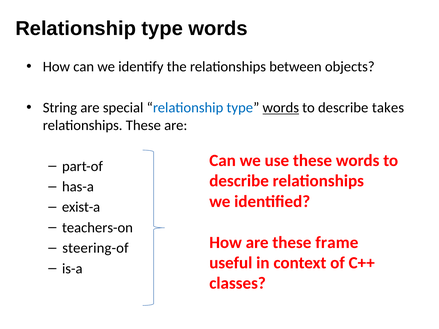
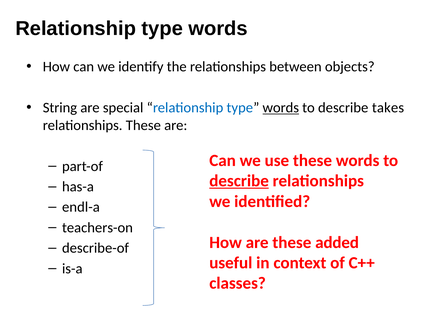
describe at (239, 181) underline: none -> present
exist-a: exist-a -> endl-a
frame: frame -> added
steering-of: steering-of -> describe-of
